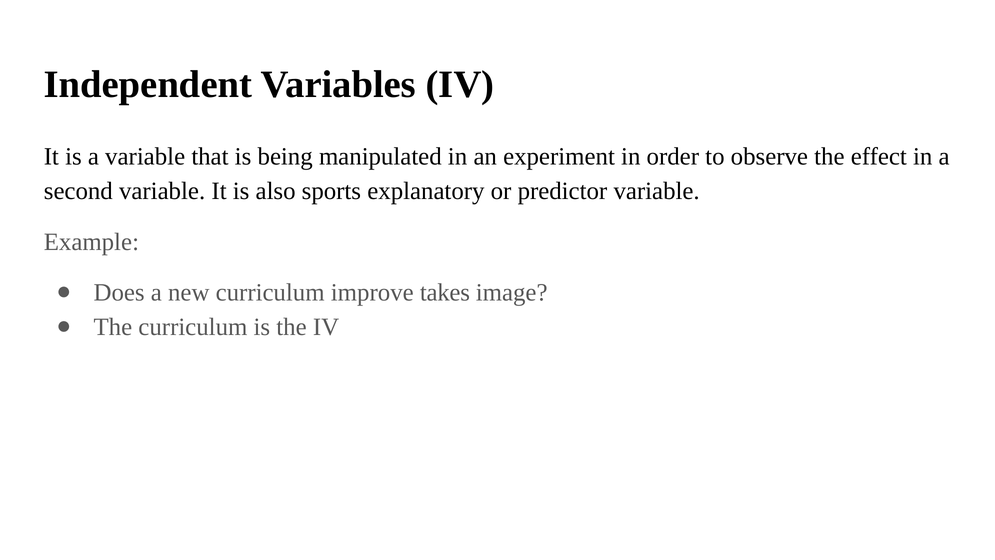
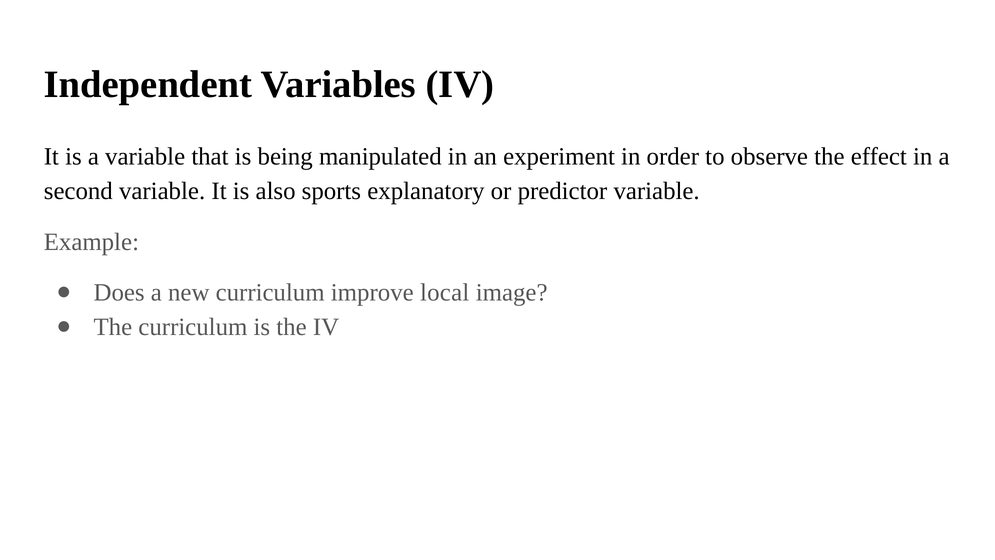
takes: takes -> local
